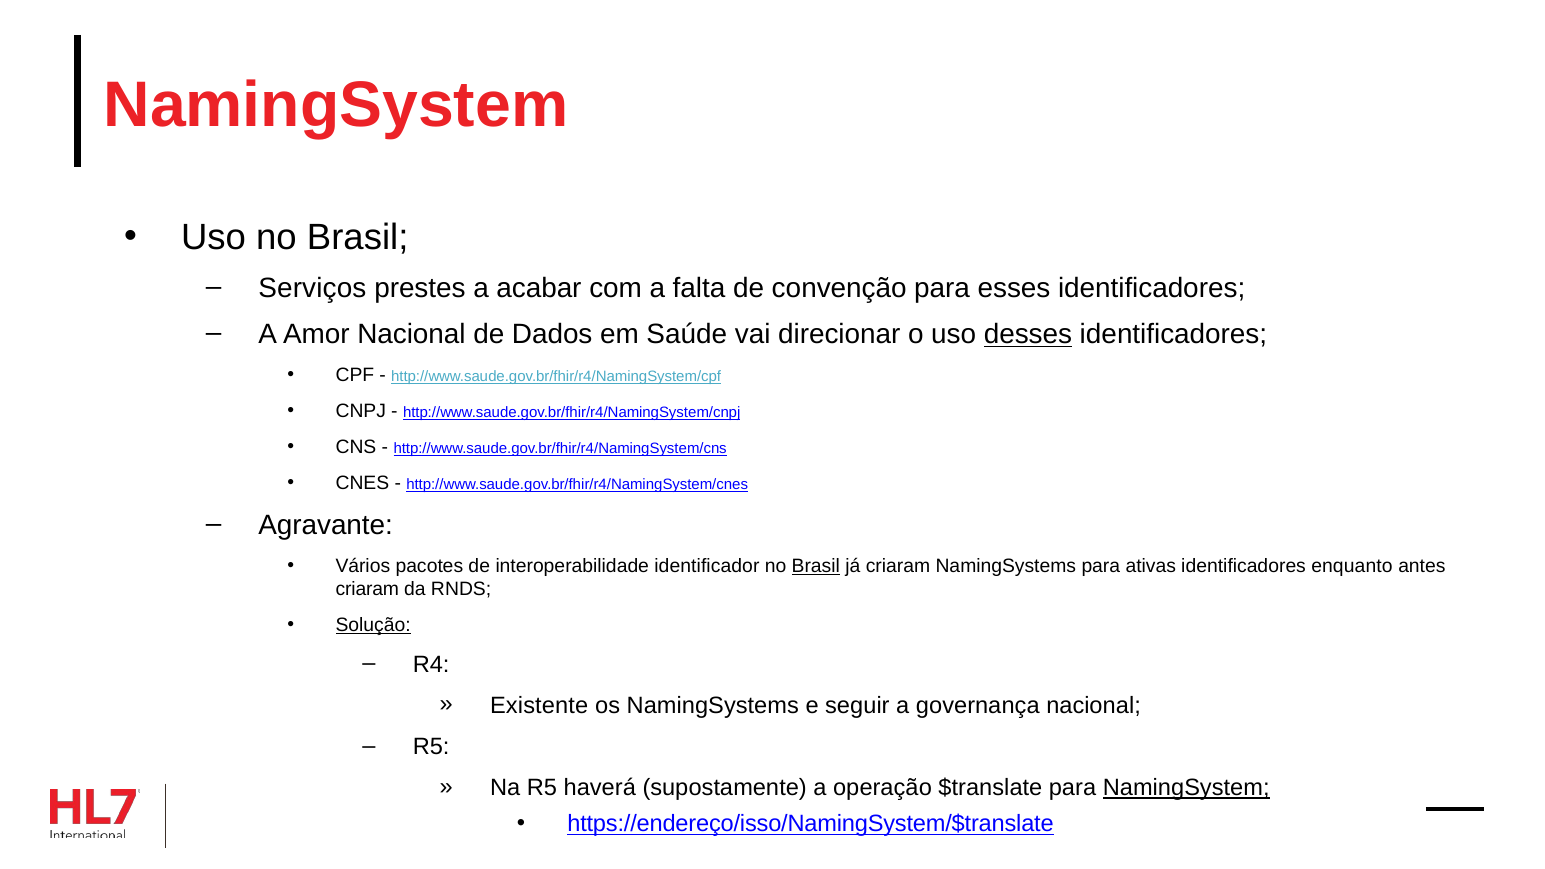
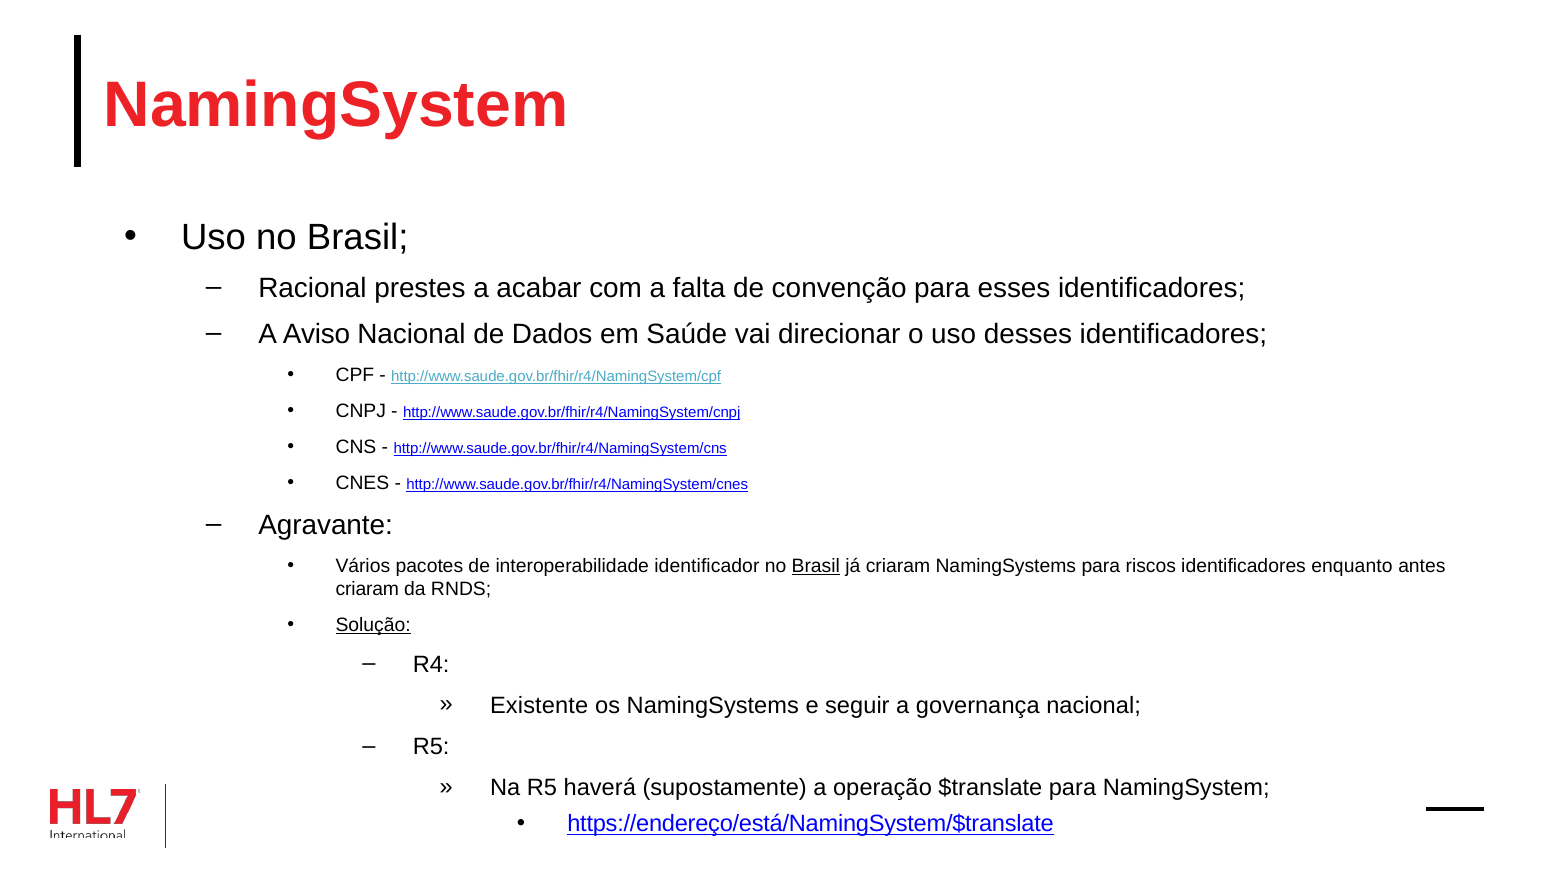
Serviços: Serviços -> Racional
Amor: Amor -> Aviso
desses underline: present -> none
ativas: ativas -> riscos
NamingSystem at (1186, 788) underline: present -> none
https://endereço/isso/NamingSystem/$translate: https://endereço/isso/NamingSystem/$translate -> https://endereço/está/NamingSystem/$translate
